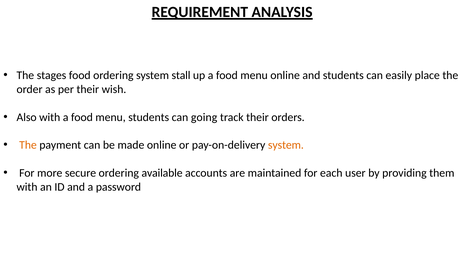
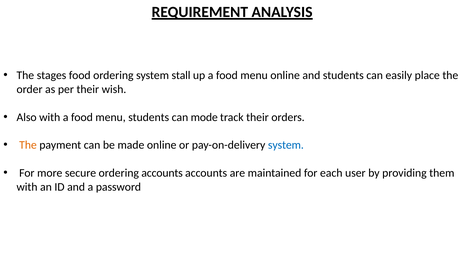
going: going -> mode
system at (286, 145) colour: orange -> blue
ordering available: available -> accounts
